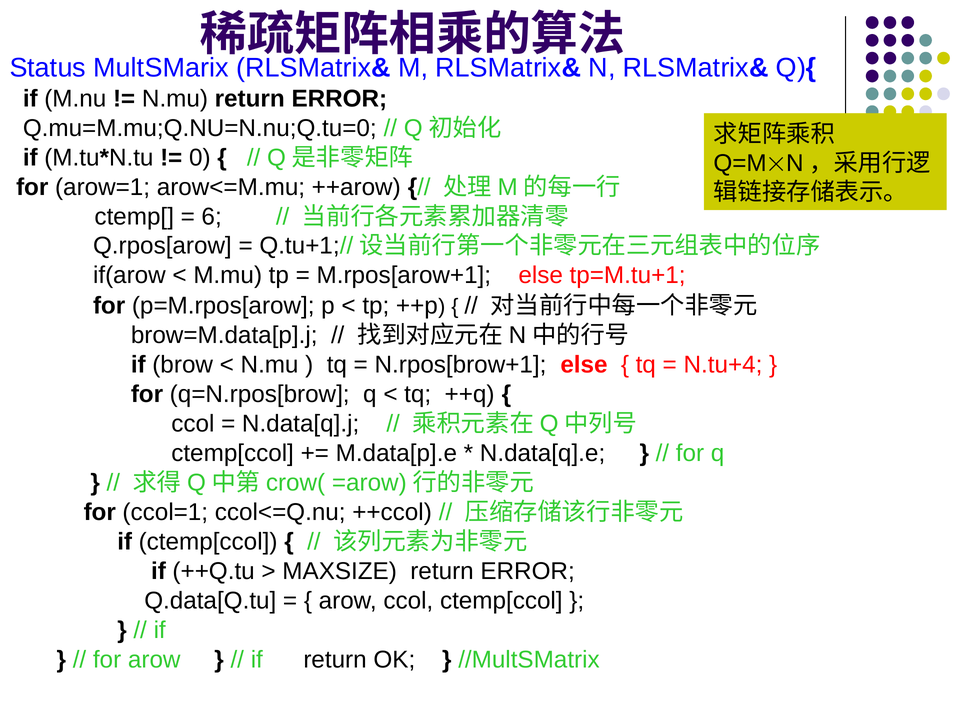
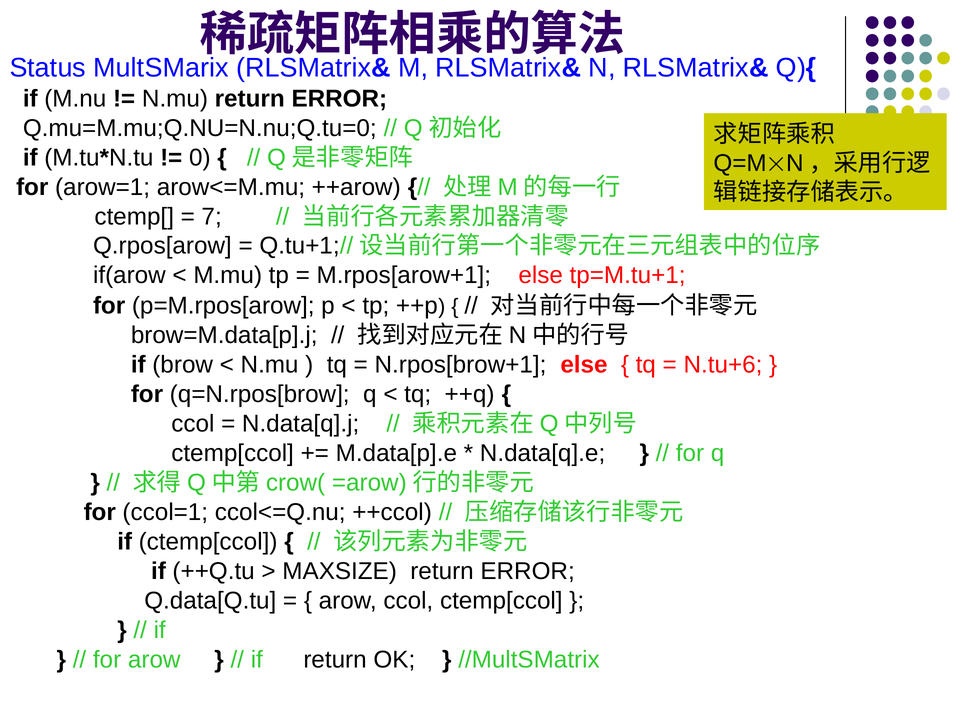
6: 6 -> 7
N.tu+4: N.tu+4 -> N.tu+6
